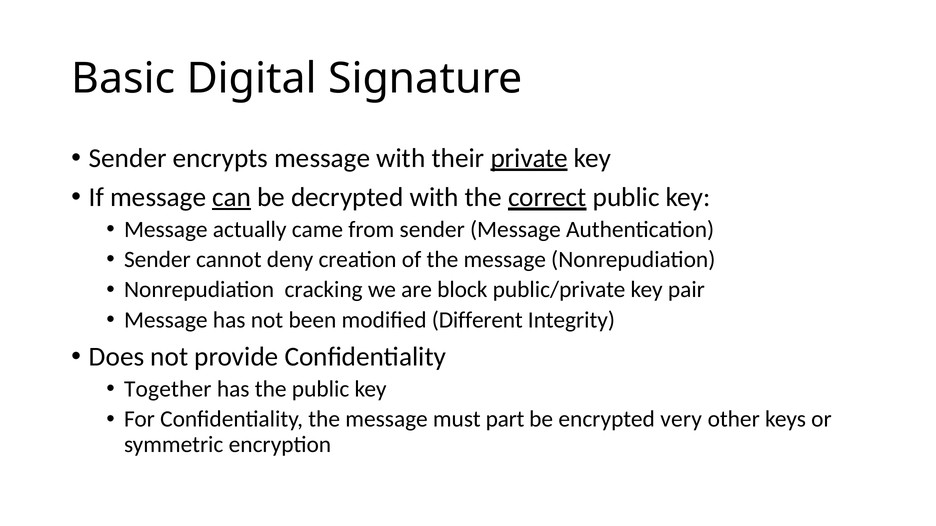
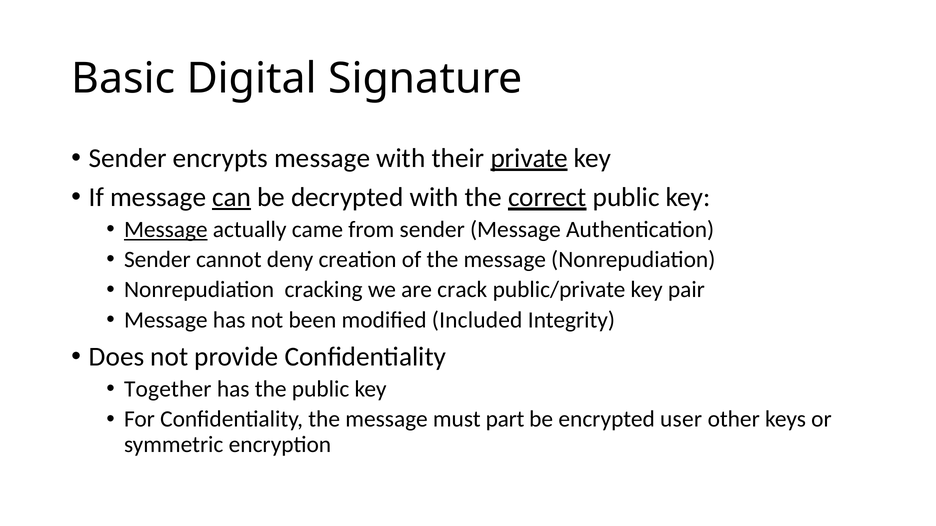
Message at (166, 230) underline: none -> present
block: block -> crack
Different: Different -> Included
very: very -> user
